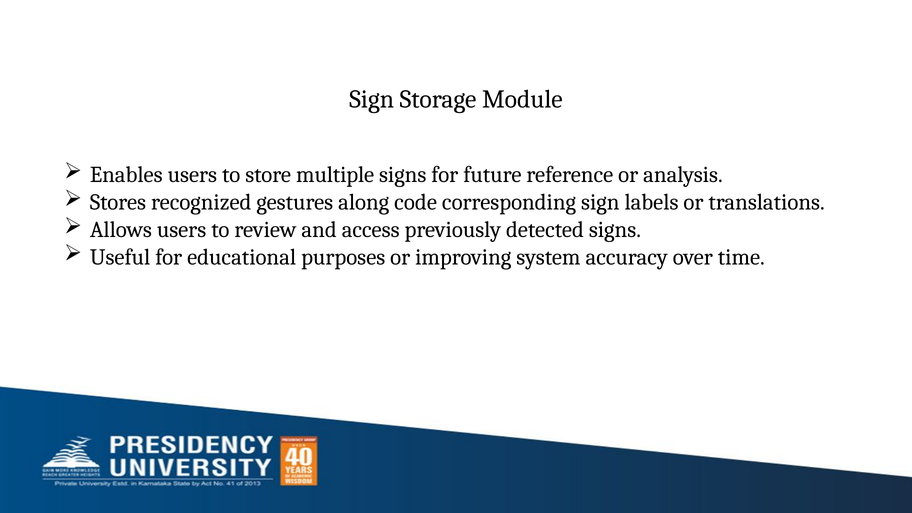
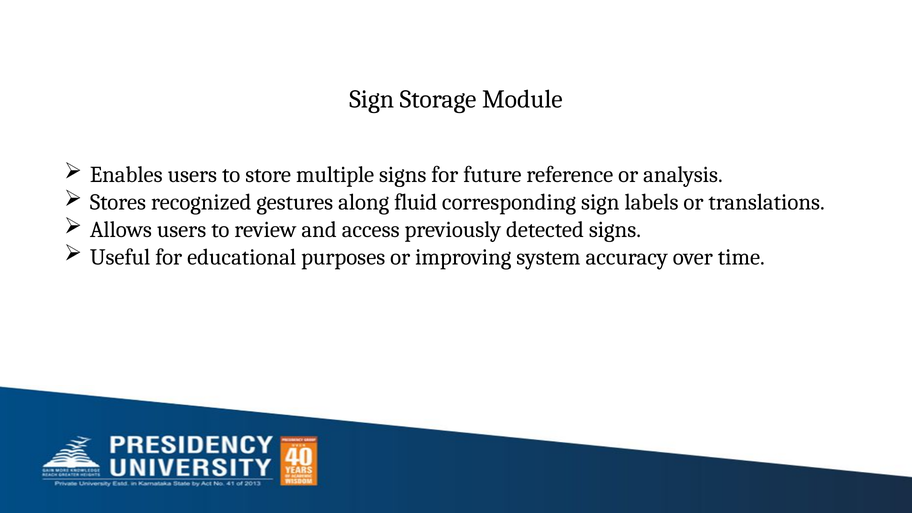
code: code -> fluid
